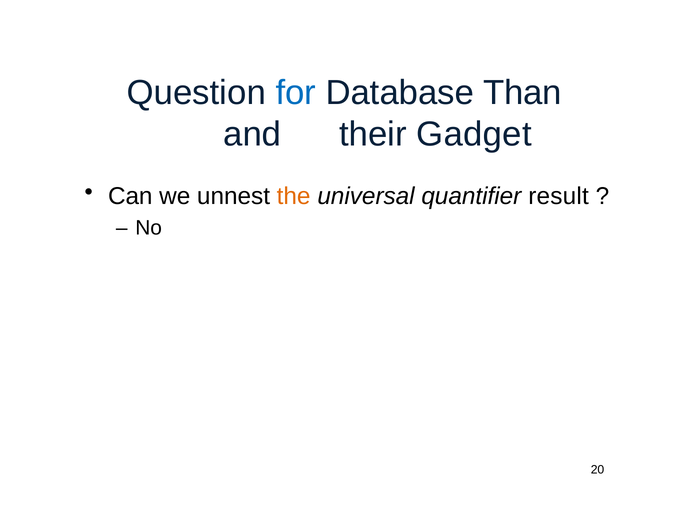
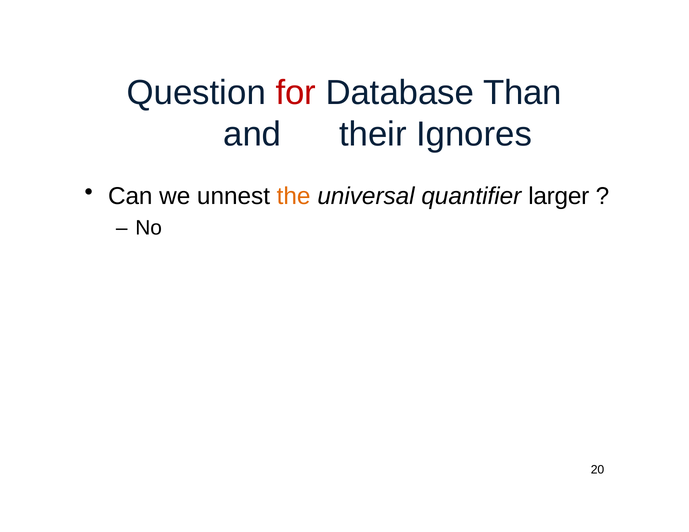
for colour: blue -> red
Gadget: Gadget -> Ignores
result: result -> larger
